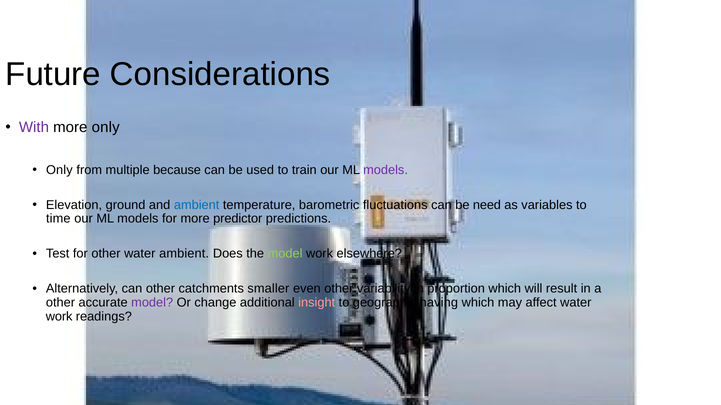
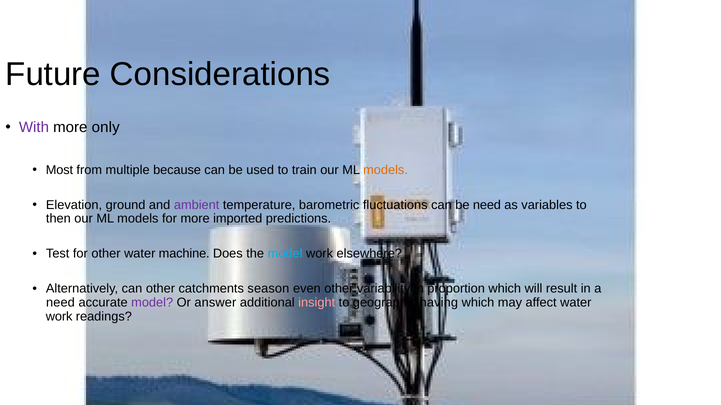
Only at (59, 170): Only -> Most
models at (386, 170) colour: purple -> orange
ambient at (197, 205) colour: blue -> purple
time: time -> then
predictor: predictor -> imported
water ambient: ambient -> machine
model at (285, 254) colour: light green -> light blue
smaller: smaller -> season
other at (61, 303): other -> need
change: change -> answer
